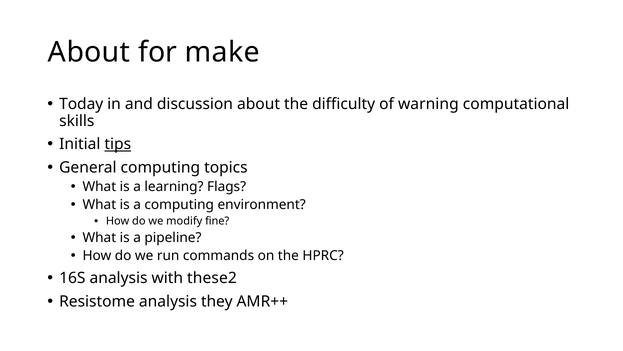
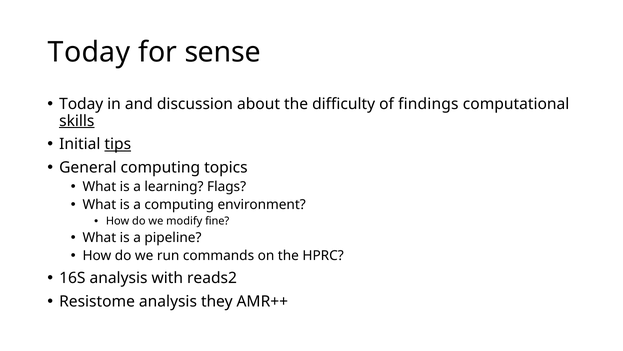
About at (89, 52): About -> Today
make: make -> sense
warning: warning -> findings
skills underline: none -> present
these2: these2 -> reads2
